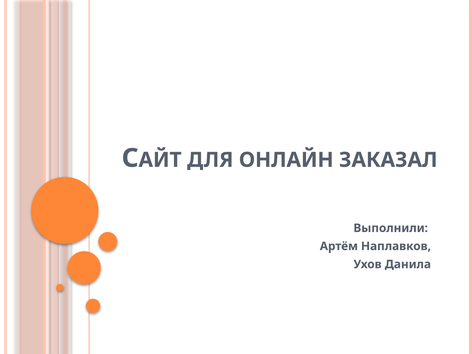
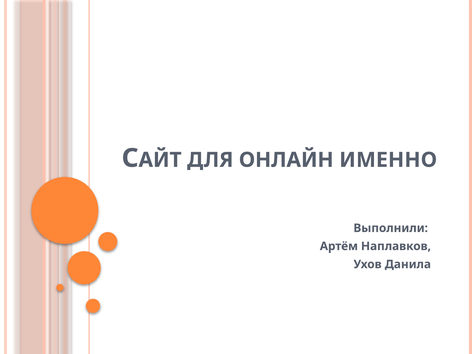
ЗАКАЗАЛ: ЗАКАЗАЛ -> ИМЕННО
